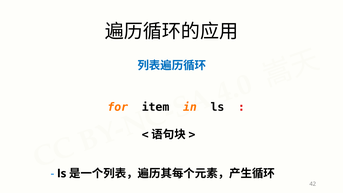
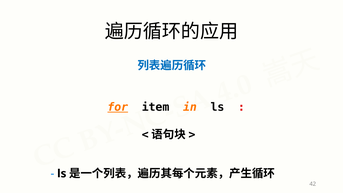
for underline: none -> present
